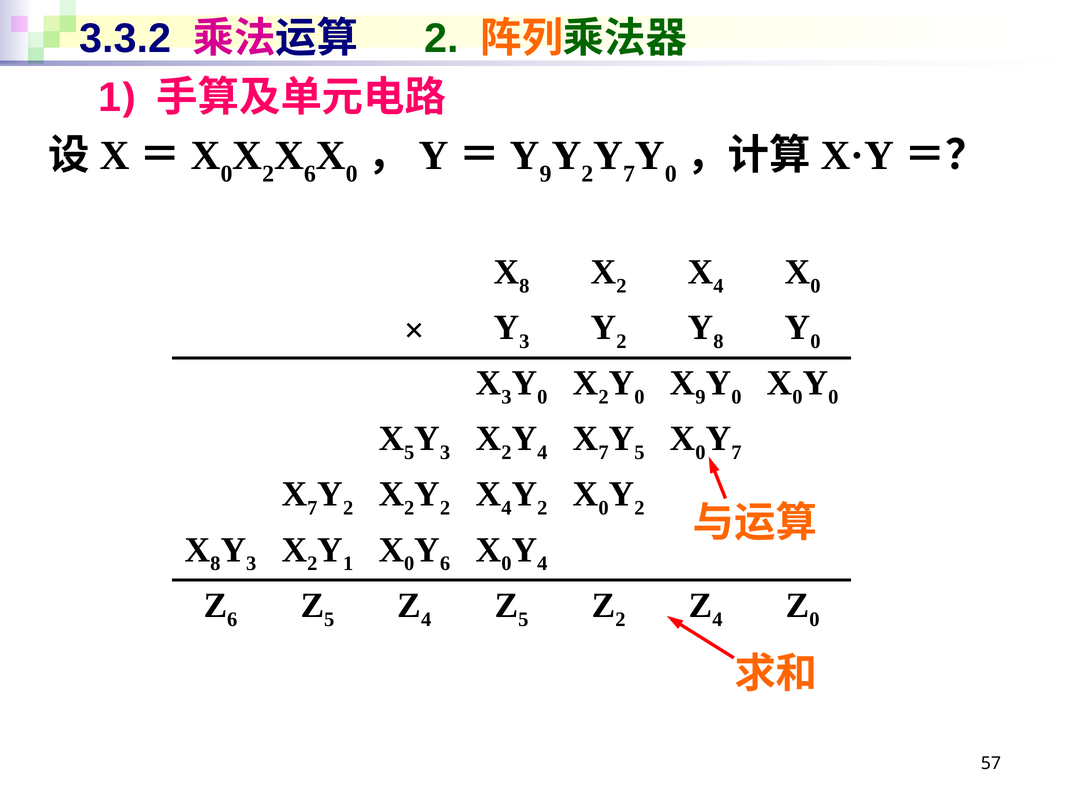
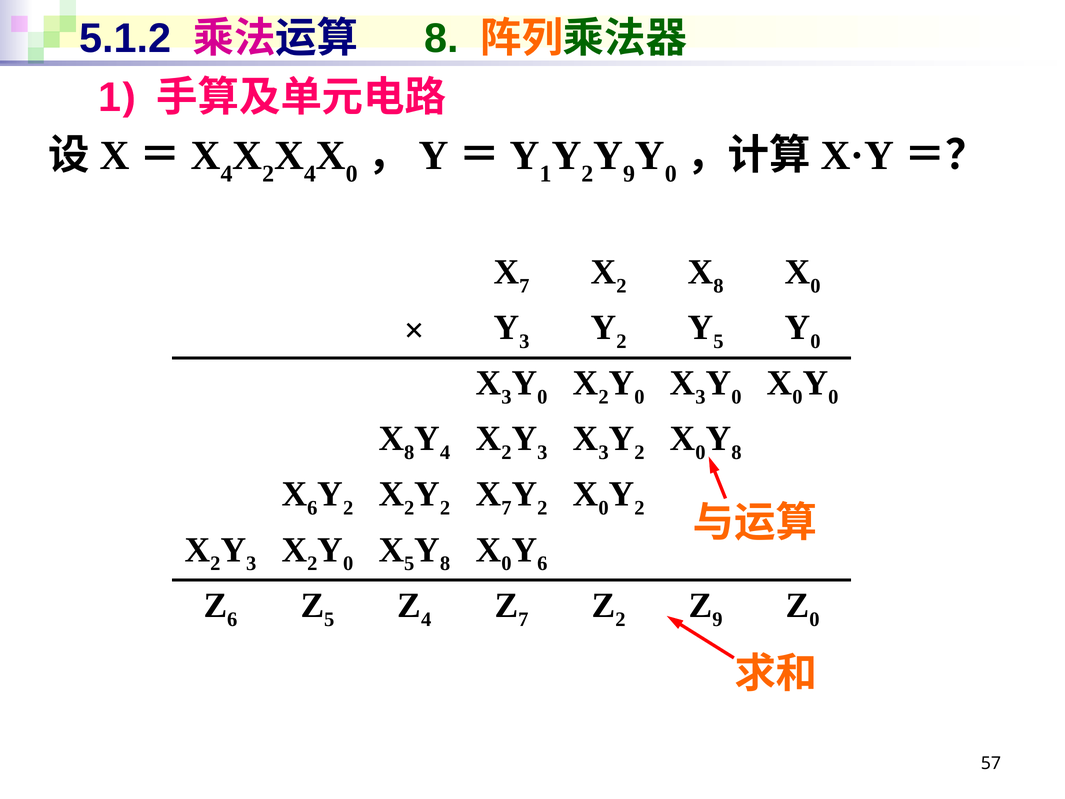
3.3.2: 3.3.2 -> 5.1.2
2 at (442, 39): 2 -> 8
0 at (227, 174): 0 -> 4
6 at (310, 174): 6 -> 4
9 at (546, 174): 9 -> 1
7 at (629, 174): 7 -> 9
8 at (524, 286): 8 -> 7
4 at (718, 286): 4 -> 8
8 at (718, 341): 8 -> 5
9 at (700, 397): 9 -> 3
5 at (409, 452): 5 -> 8
3 at (445, 452): 3 -> 4
4 at (542, 452): 4 -> 3
7 at (604, 452): 7 -> 3
5 at (639, 452): 5 -> 2
7 at (736, 452): 7 -> 8
7 at (312, 508): 7 -> 6
4 at (506, 508): 4 -> 7
8 at (215, 564): 8 -> 2
1 at (348, 564): 1 -> 0
0 at (409, 564): 0 -> 5
6 at (445, 564): 6 -> 8
4 at (542, 564): 4 -> 6
5 at (523, 619): 5 -> 7
4 at (717, 619): 4 -> 9
